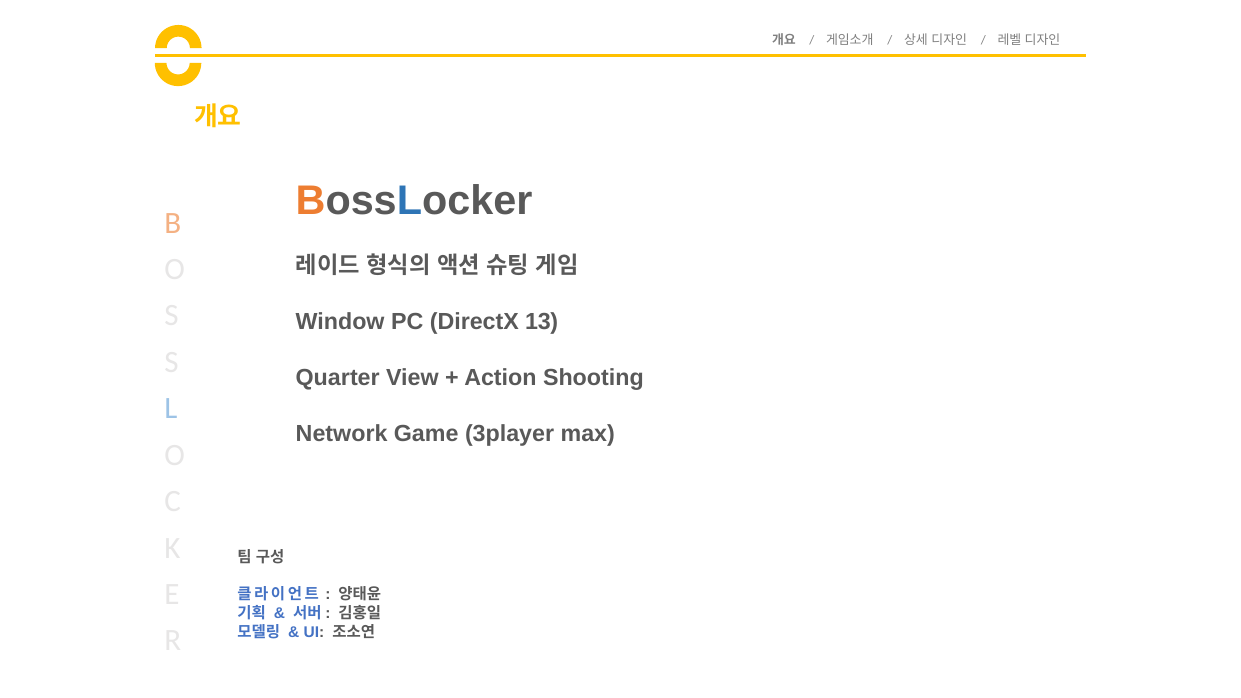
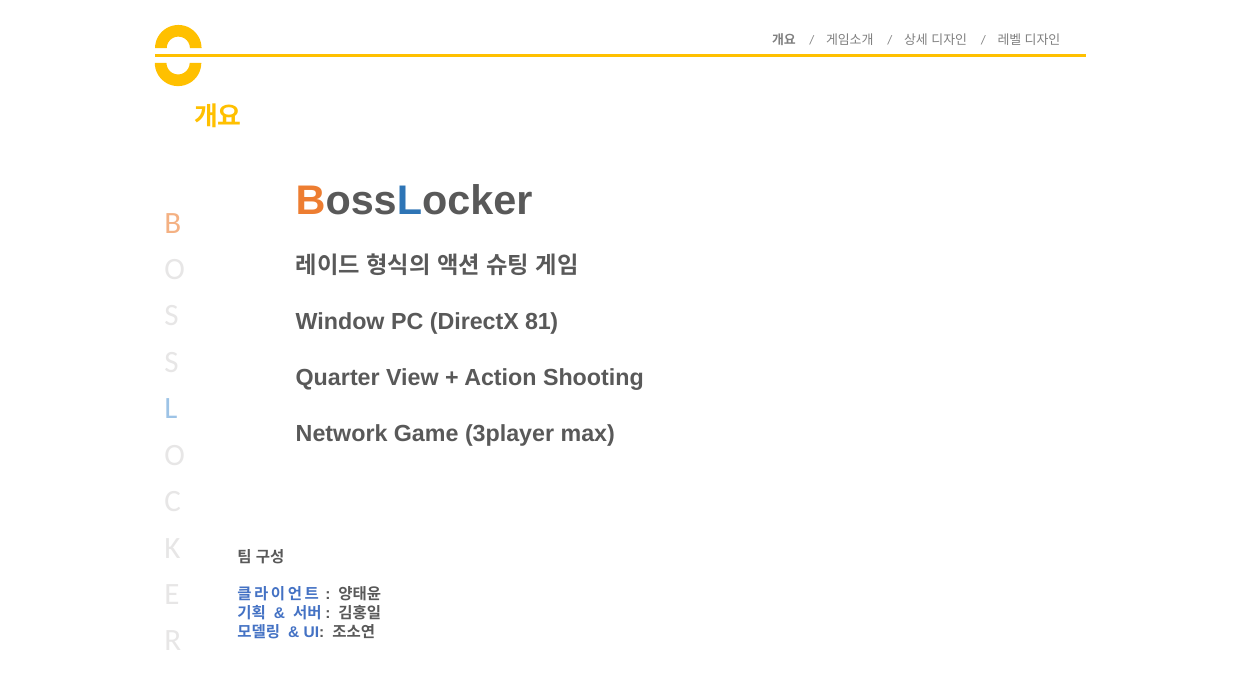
13: 13 -> 81
